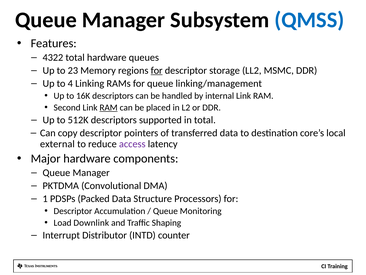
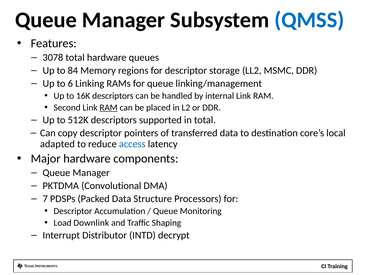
4322: 4322 -> 3078
23: 23 -> 84
for at (157, 70) underline: present -> none
4: 4 -> 6
external: external -> adapted
access colour: purple -> blue
1: 1 -> 7
counter: counter -> decrypt
